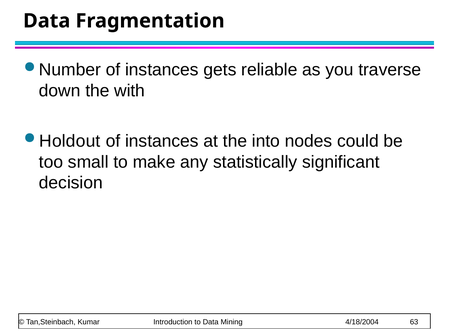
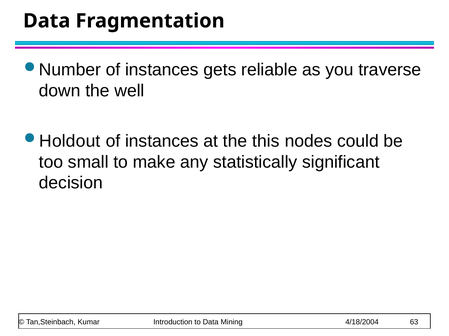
with: with -> well
into: into -> this
